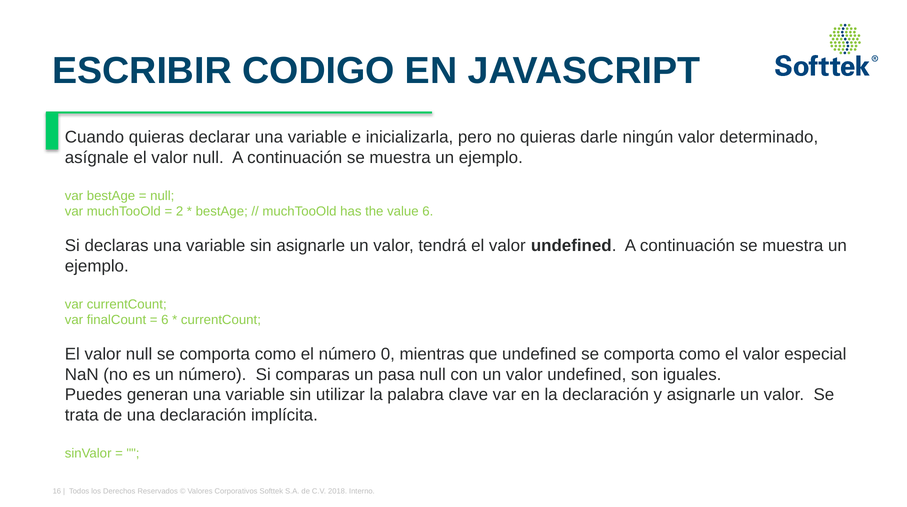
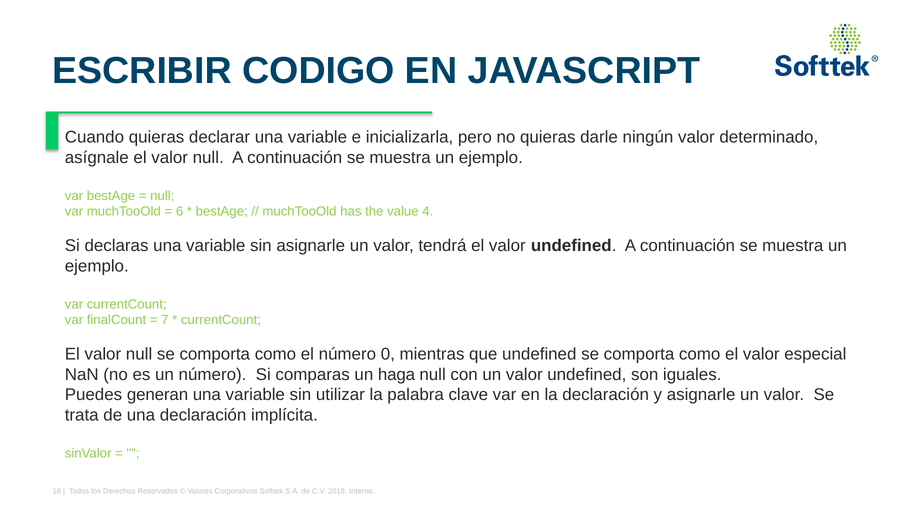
2: 2 -> 6
value 6: 6 -> 4
6 at (165, 320): 6 -> 7
pasa: pasa -> haga
